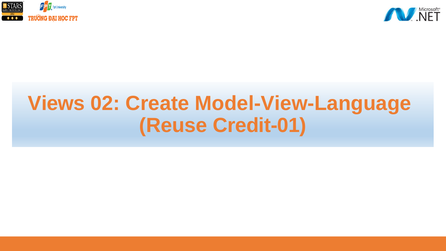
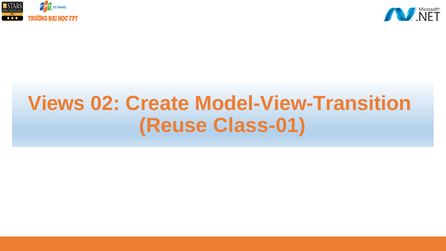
Model-View-Language: Model-View-Language -> Model-View-Transition
Credit-01: Credit-01 -> Class-01
